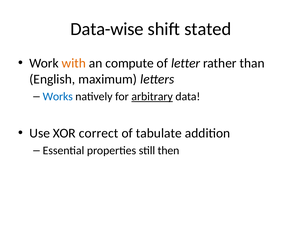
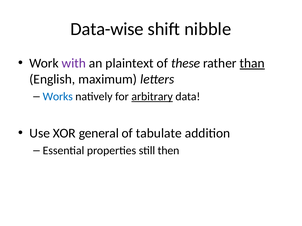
stated: stated -> nibble
with colour: orange -> purple
compute: compute -> plaintext
letter: letter -> these
than underline: none -> present
correct: correct -> general
